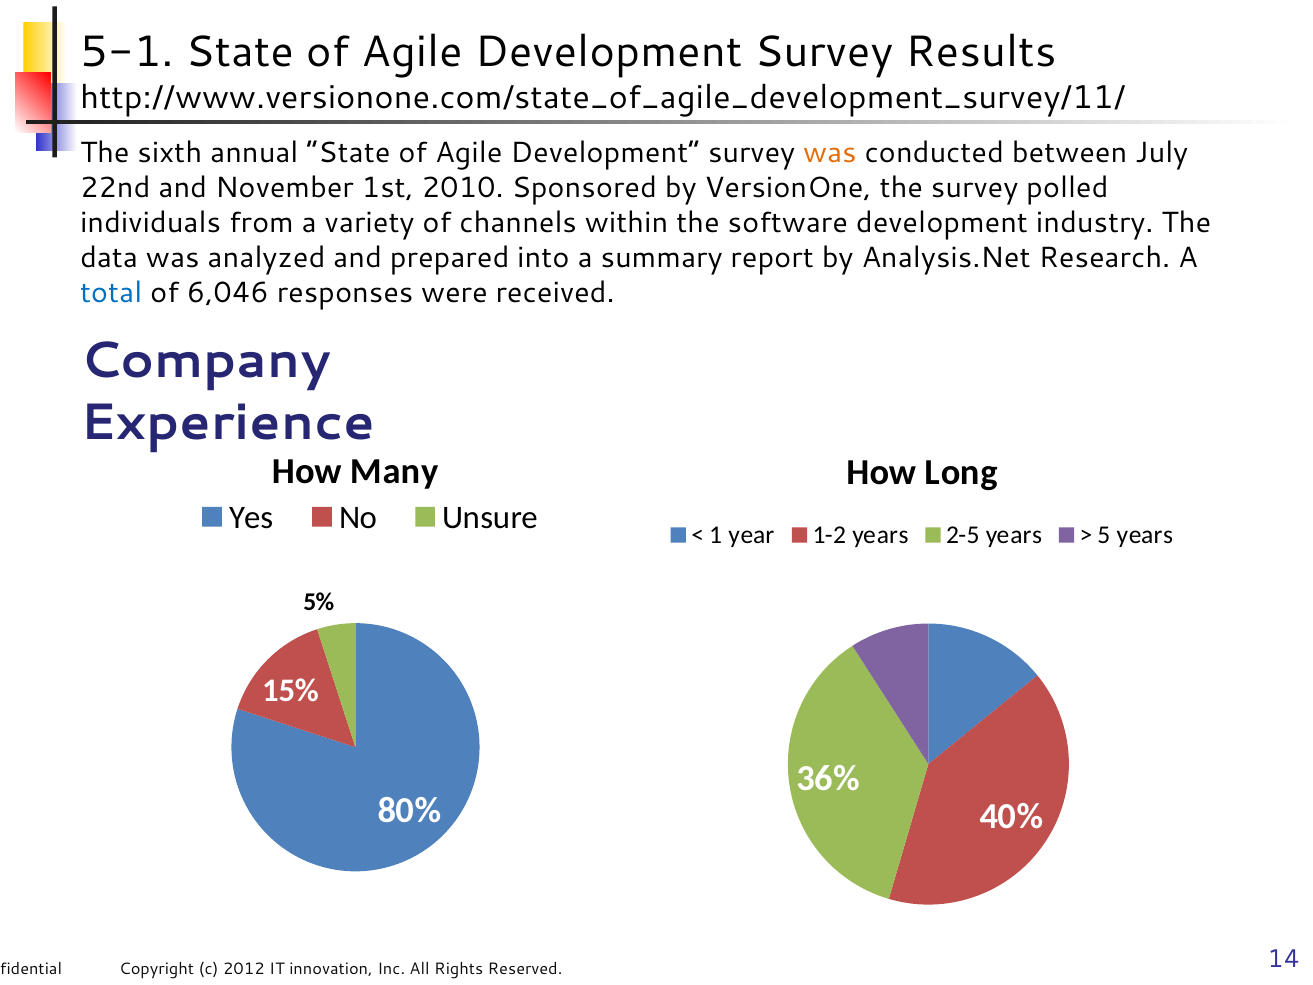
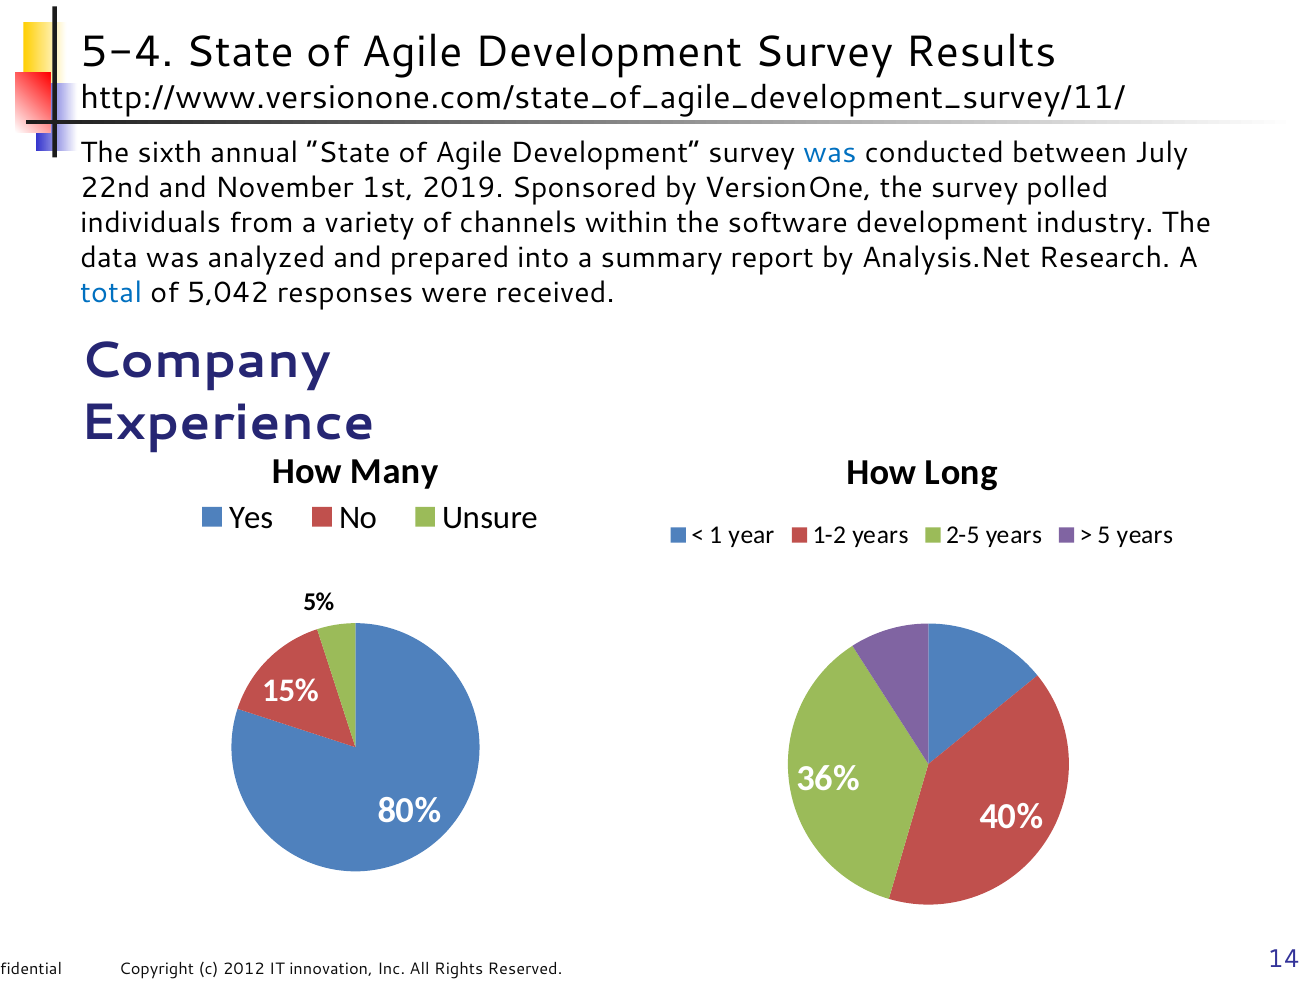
5-1: 5-1 -> 5-4
was at (830, 153) colour: orange -> blue
2010: 2010 -> 2019
6,046: 6,046 -> 5,042
